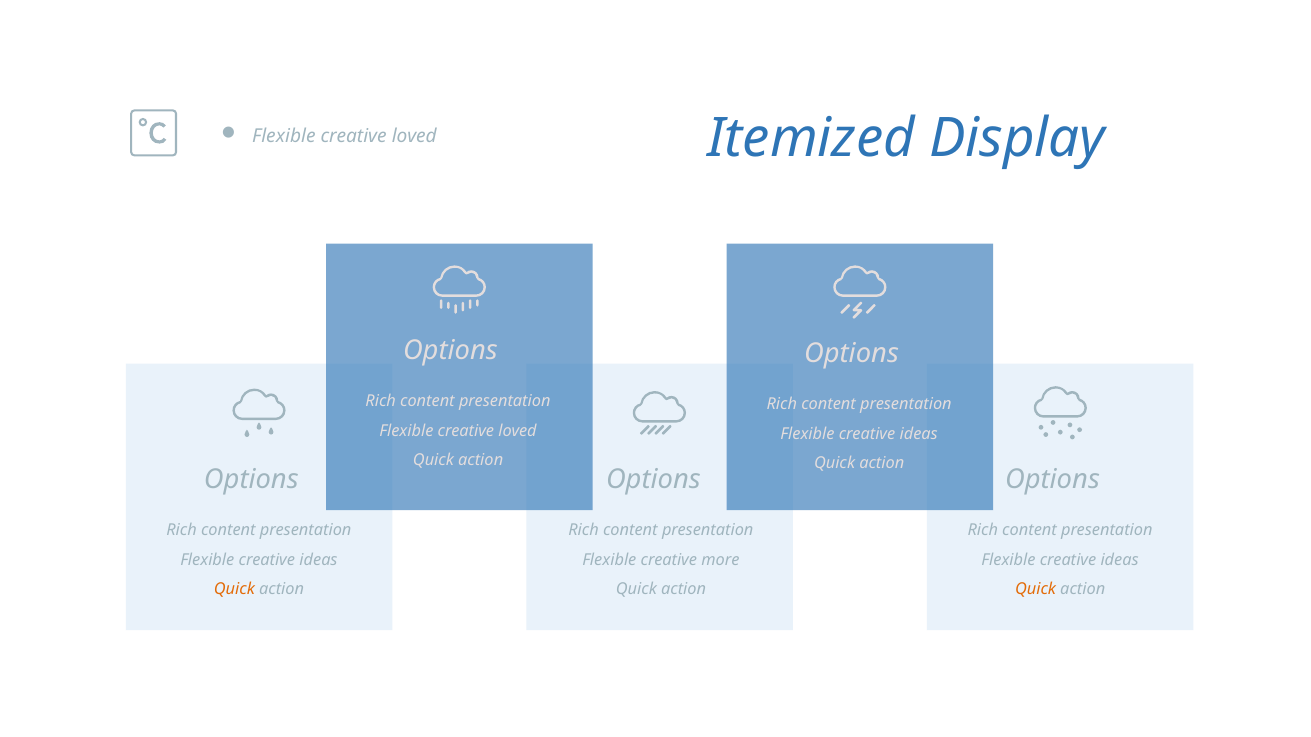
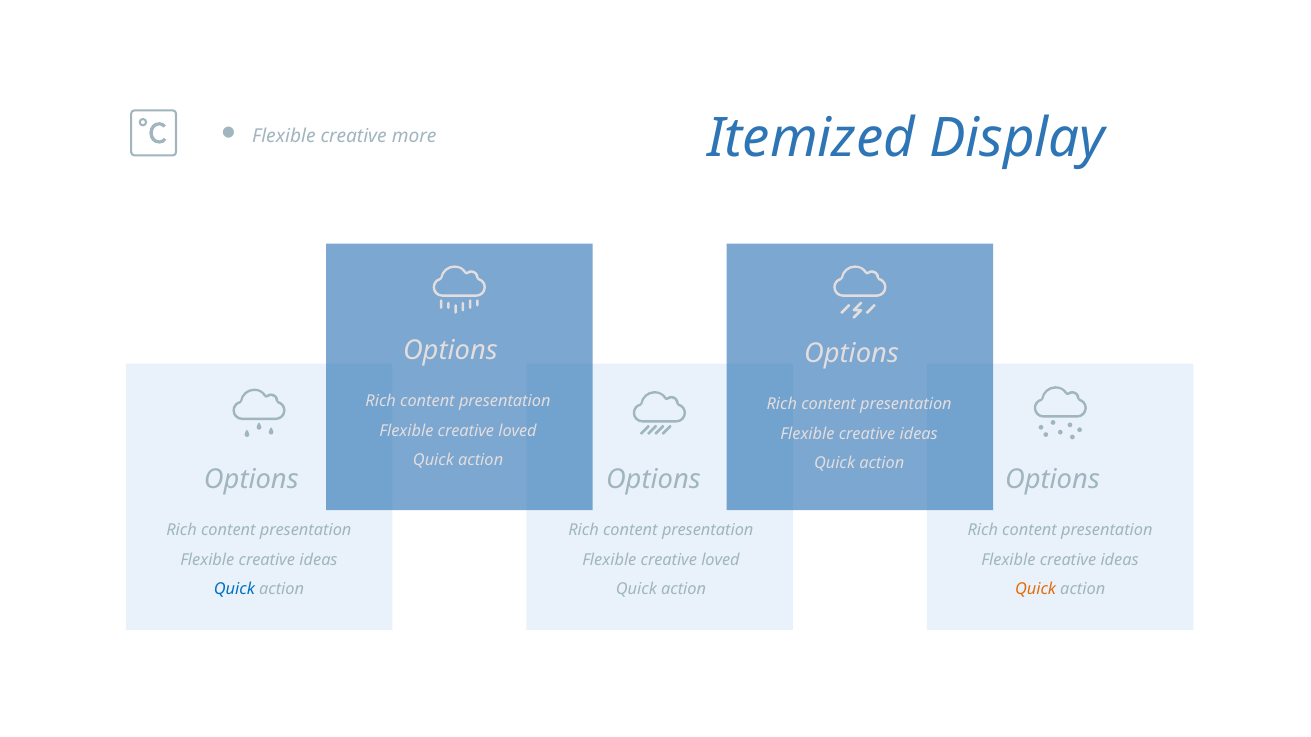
loved at (414, 136): loved -> more
more at (720, 560): more -> loved
Quick at (234, 590) colour: orange -> blue
